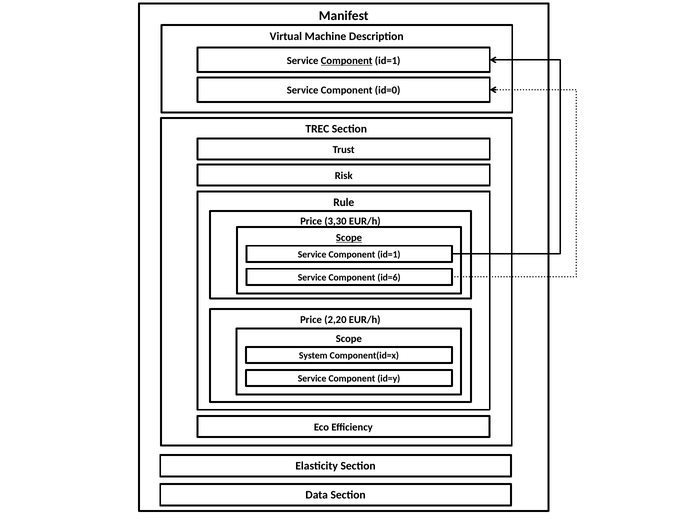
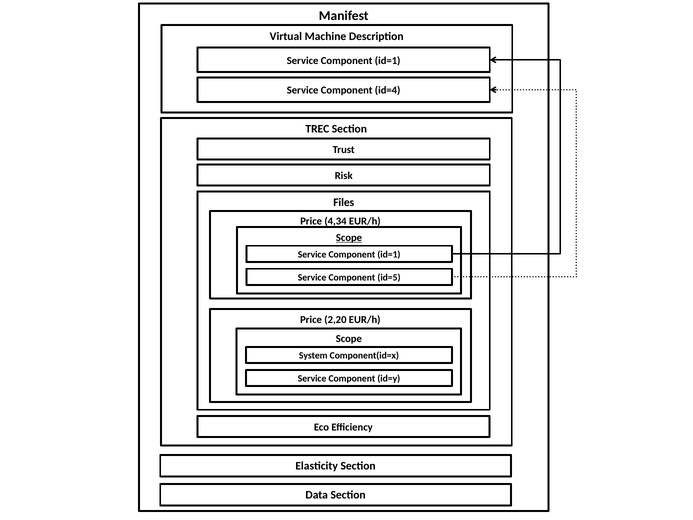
Component at (347, 61) underline: present -> none
id=0: id=0 -> id=4
Rule: Rule -> Files
3,30: 3,30 -> 4,34
id=6: id=6 -> id=5
